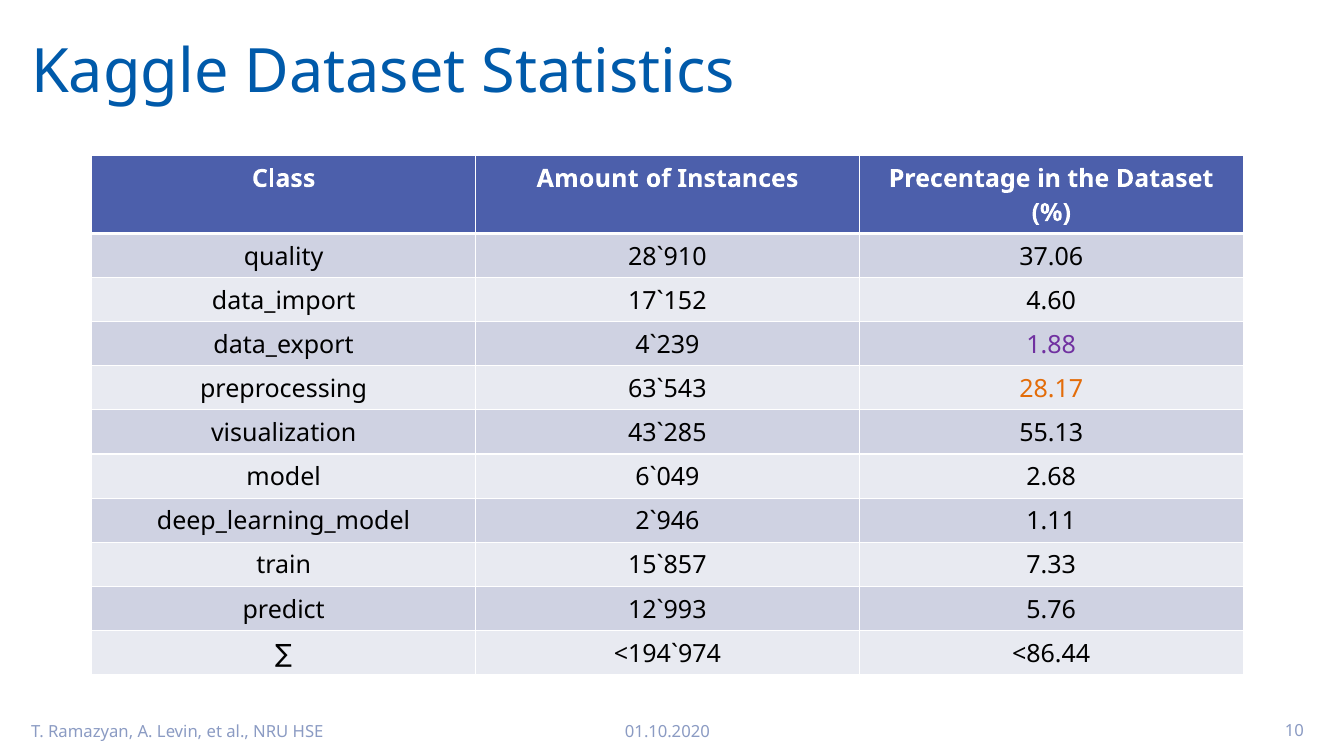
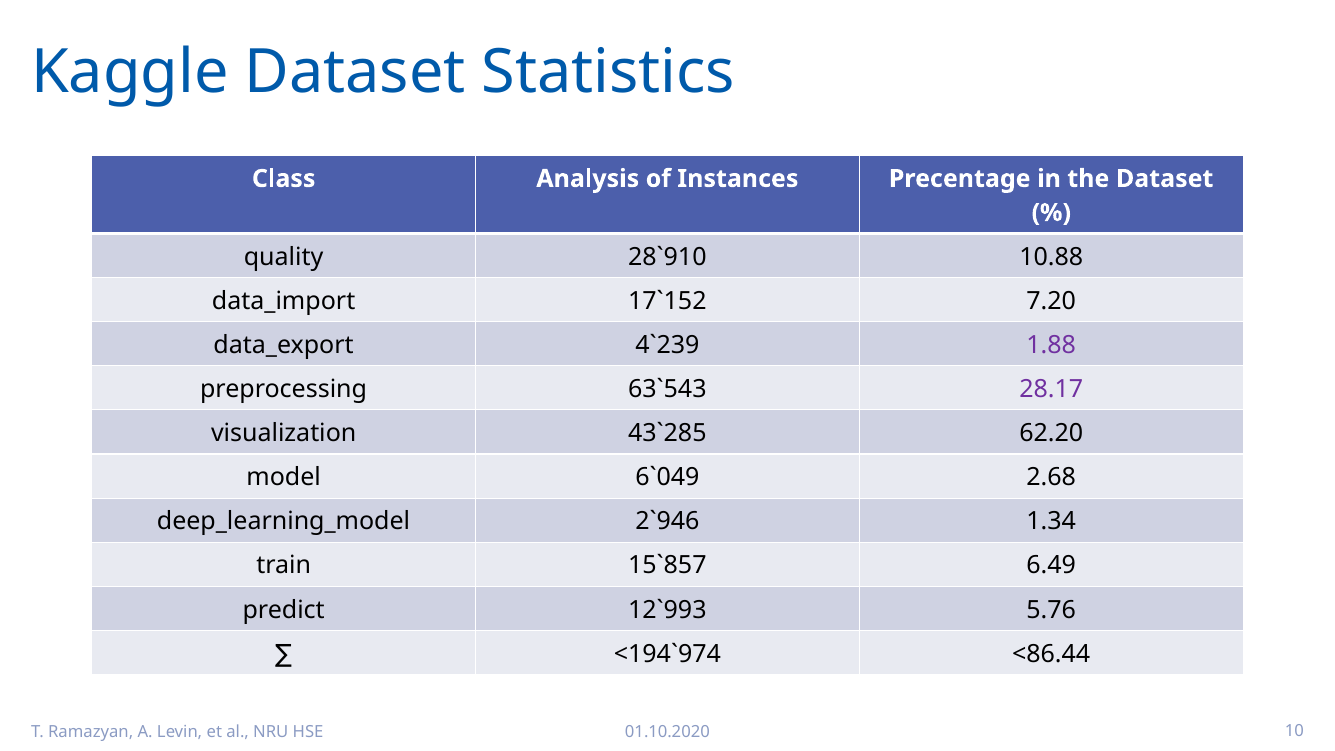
Amount: Amount -> Analysis
37.06: 37.06 -> 10.88
4.60: 4.60 -> 7.20
28.17 colour: orange -> purple
55.13: 55.13 -> 62.20
1.11: 1.11 -> 1.34
7.33: 7.33 -> 6.49
